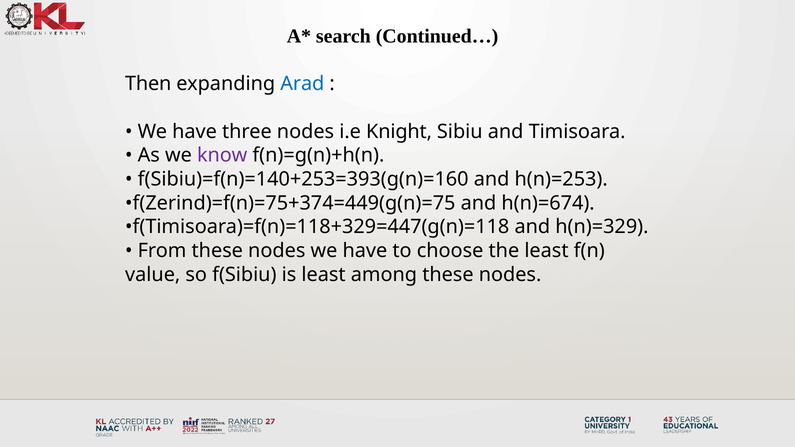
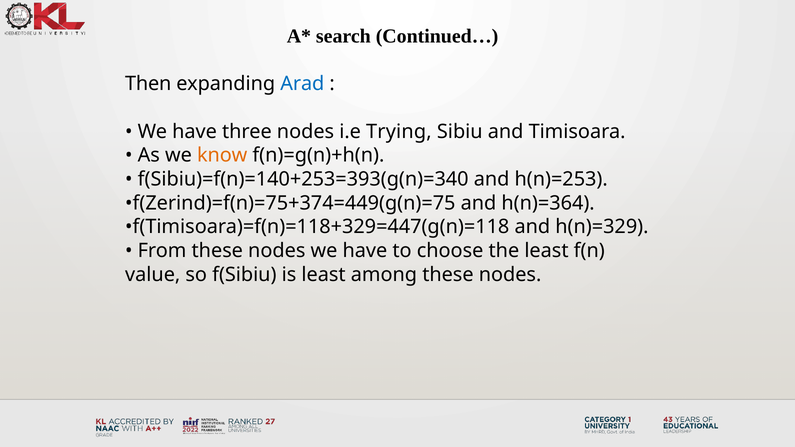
Knight: Knight -> Trying
know colour: purple -> orange
f(Sibiu)=f(n)=140+253=393(g(n)=160: f(Sibiu)=f(n)=140+253=393(g(n)=160 -> f(Sibiu)=f(n)=140+253=393(g(n)=340
h(n)=674: h(n)=674 -> h(n)=364
